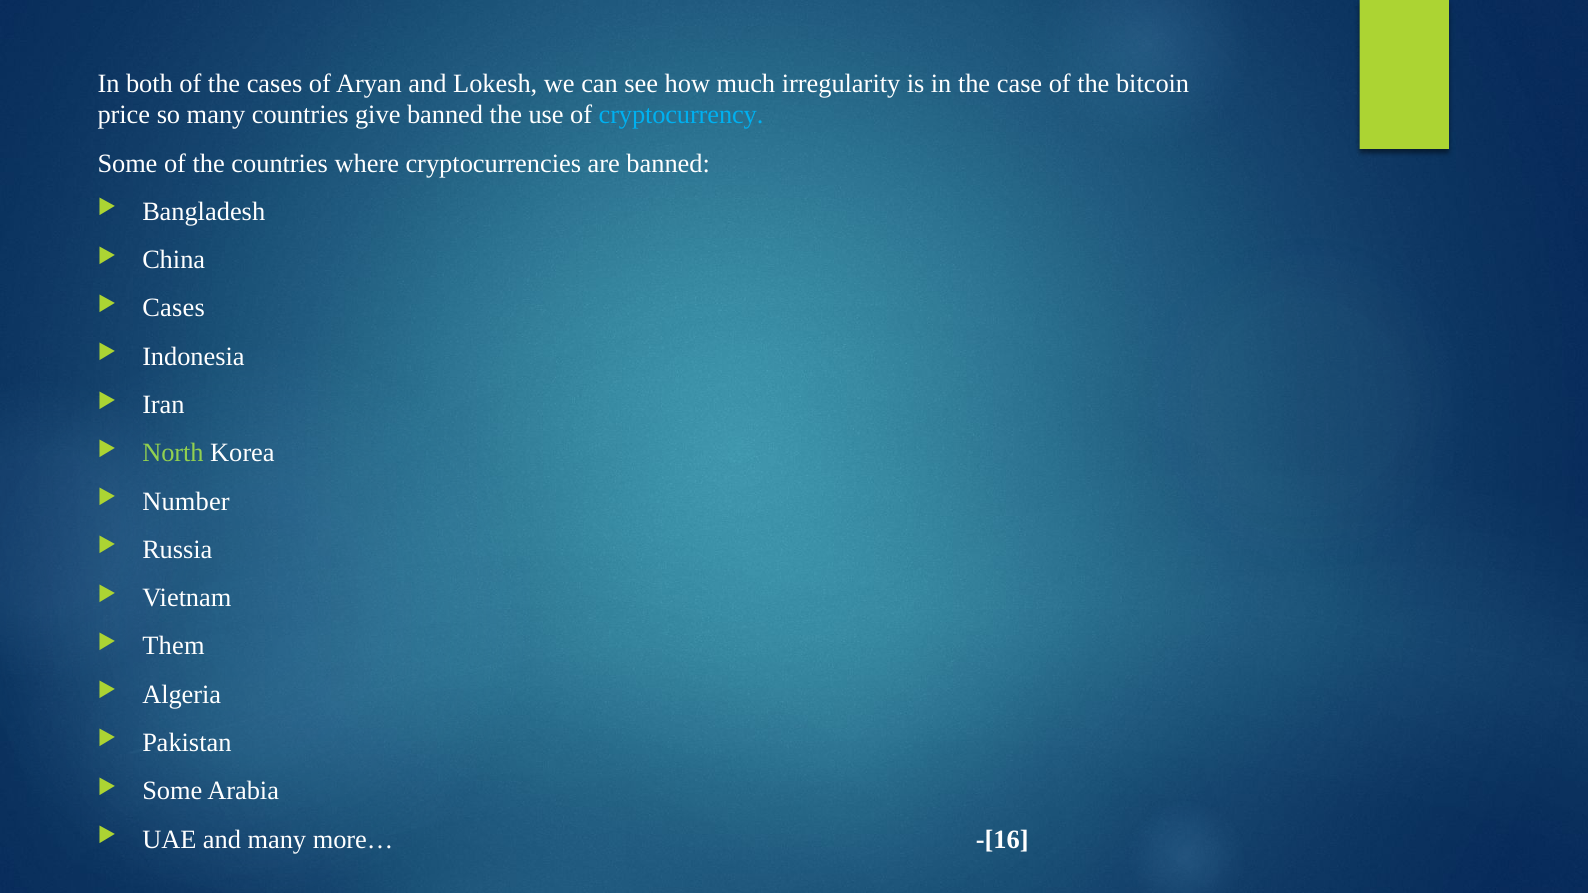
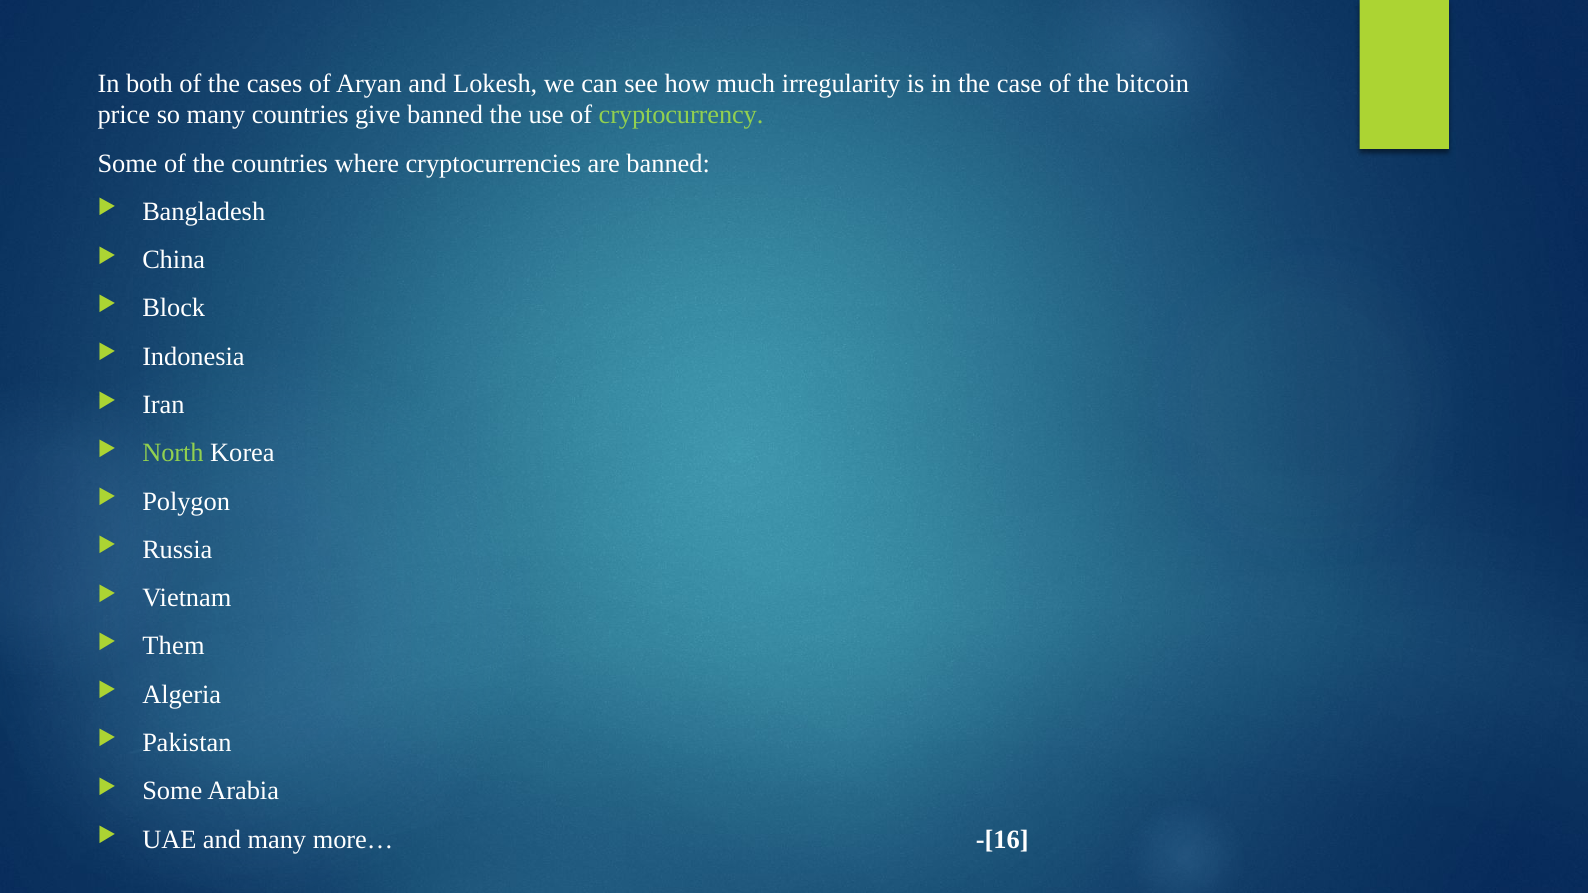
cryptocurrency colour: light blue -> light green
Cases at (174, 308): Cases -> Block
Number: Number -> Polygon
